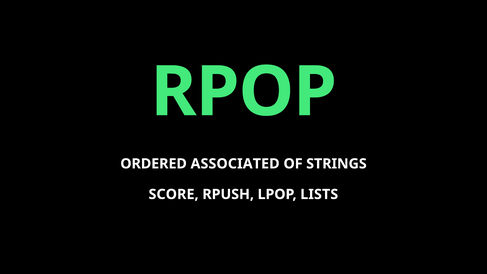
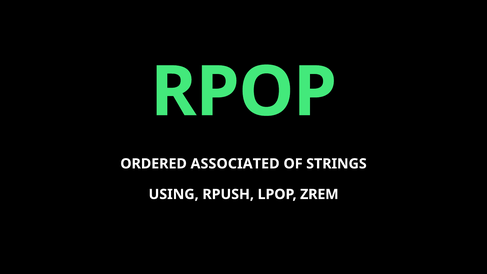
SCORE: SCORE -> USING
LISTS: LISTS -> ZREM
